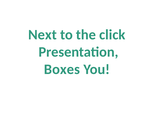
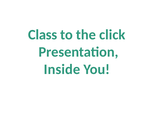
Next: Next -> Class
Boxes: Boxes -> Inside
